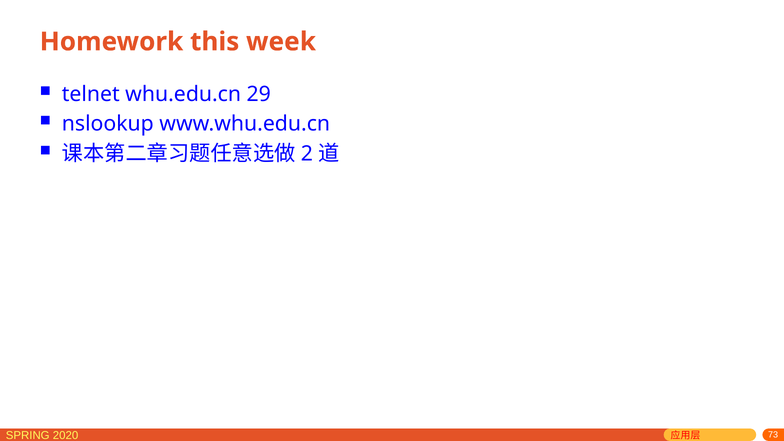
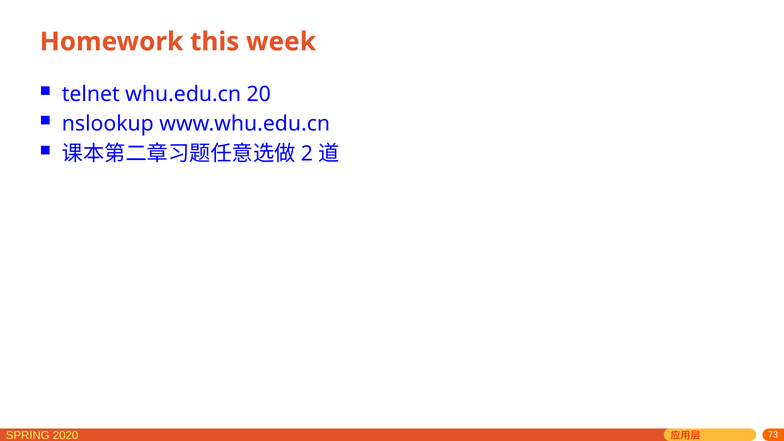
29: 29 -> 20
